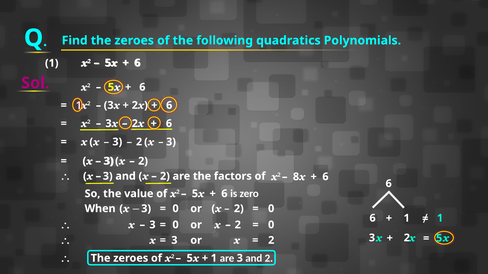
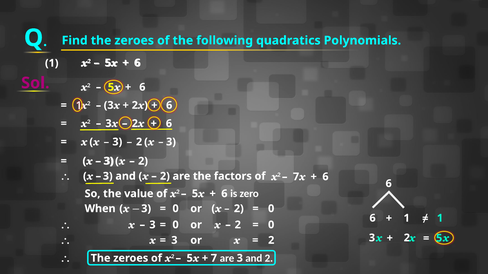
8 at (296, 177): 8 -> 7
1 at (214, 259): 1 -> 7
